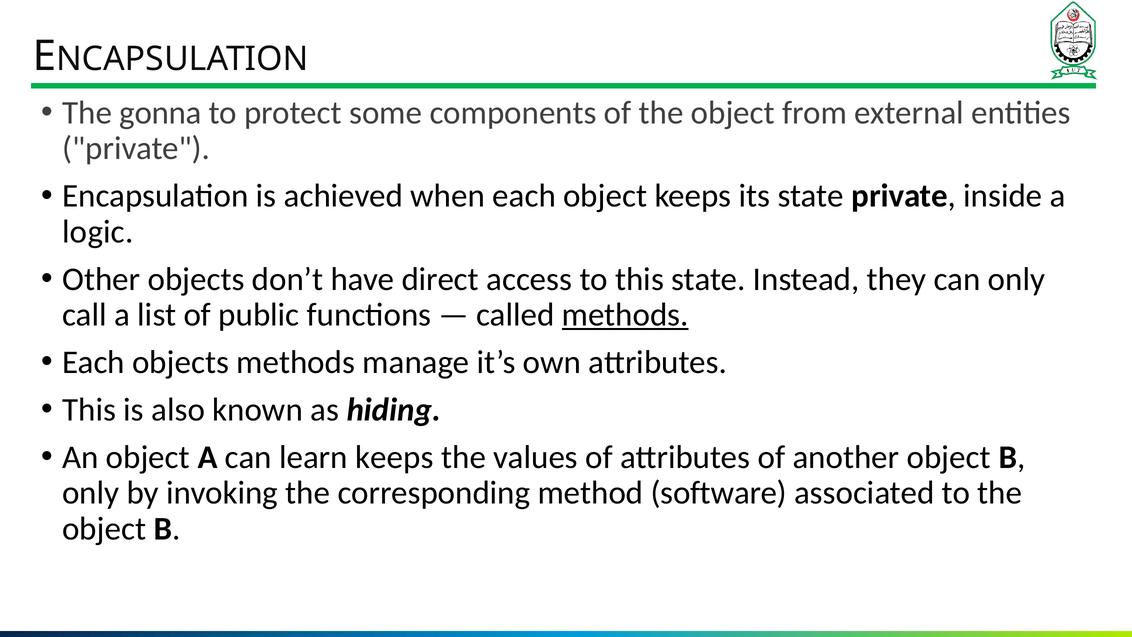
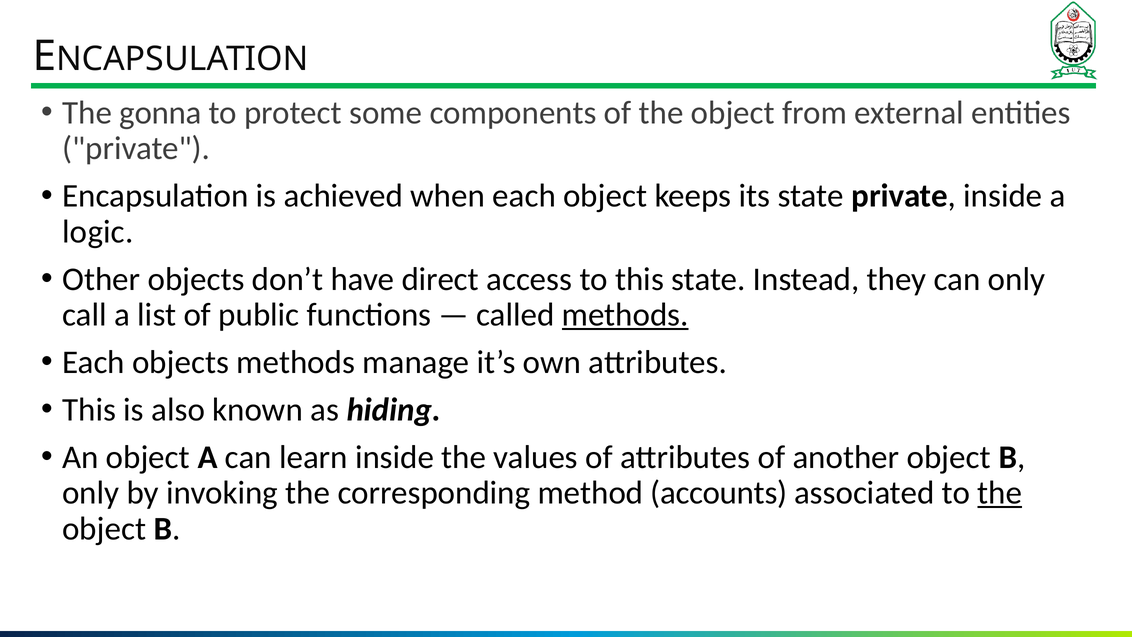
learn keeps: keeps -> inside
software: software -> accounts
the at (1000, 493) underline: none -> present
